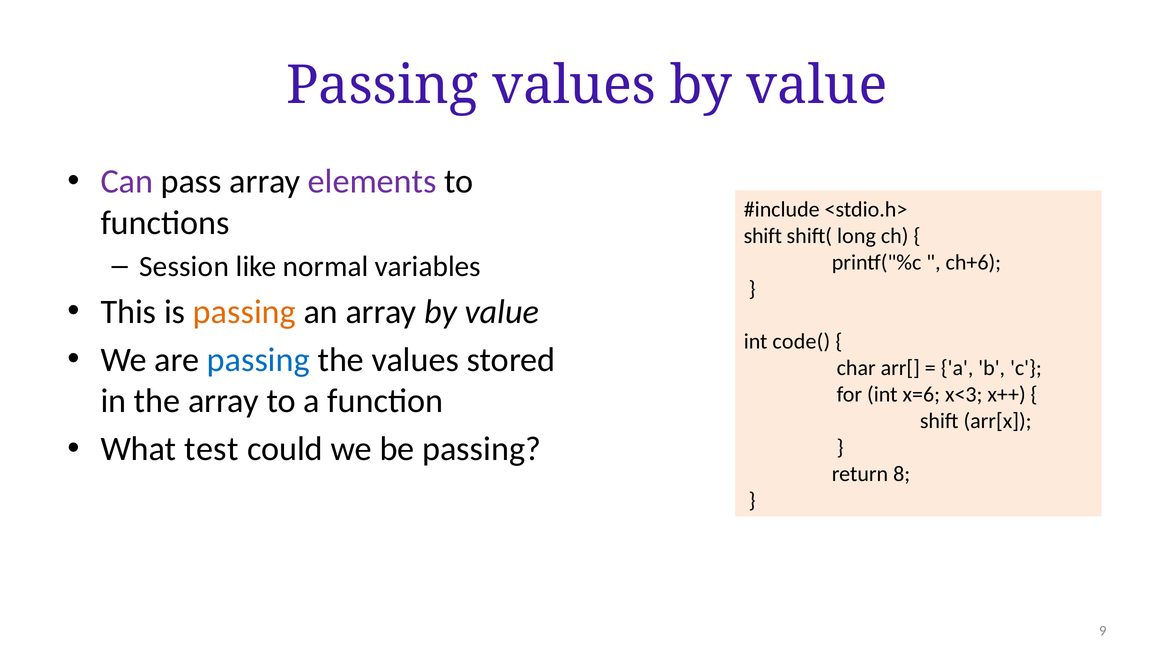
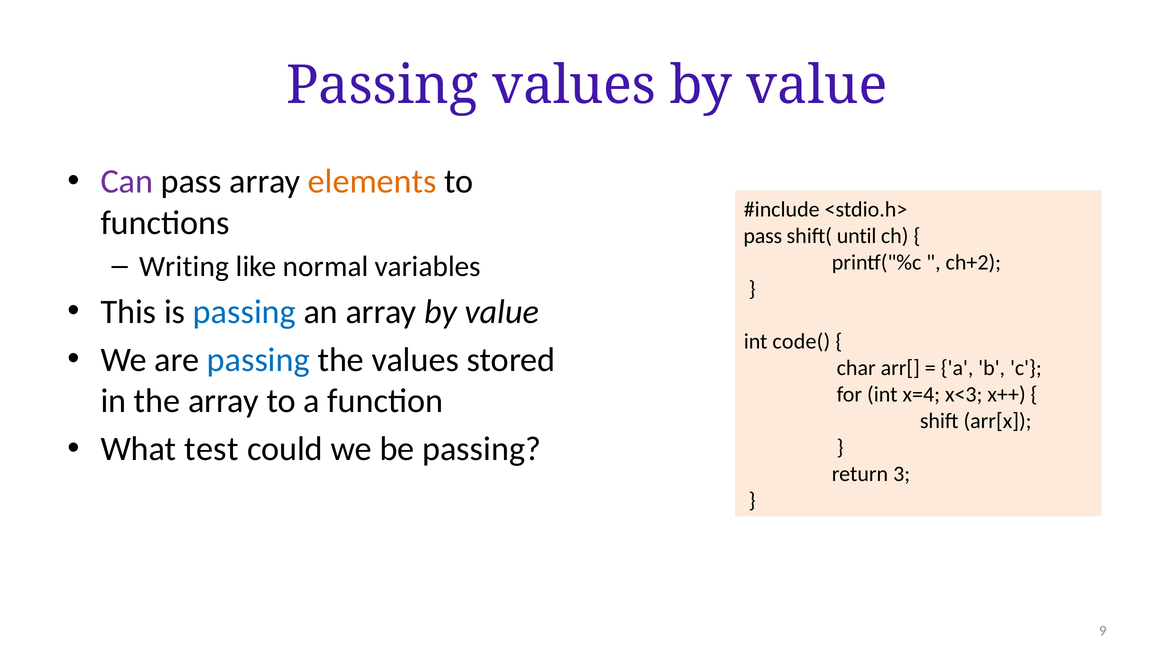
elements colour: purple -> orange
shift at (763, 236): shift -> pass
long: long -> until
Session: Session -> Writing
ch+6: ch+6 -> ch+2
passing at (244, 312) colour: orange -> blue
x=6: x=6 -> x=4
8: 8 -> 3
